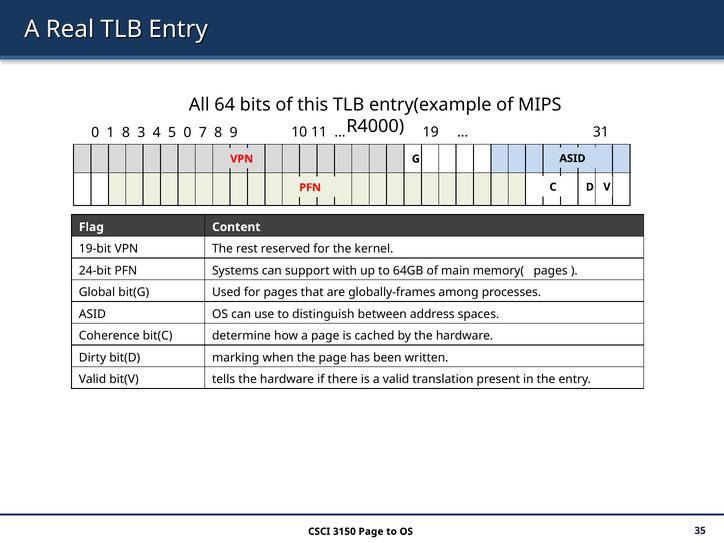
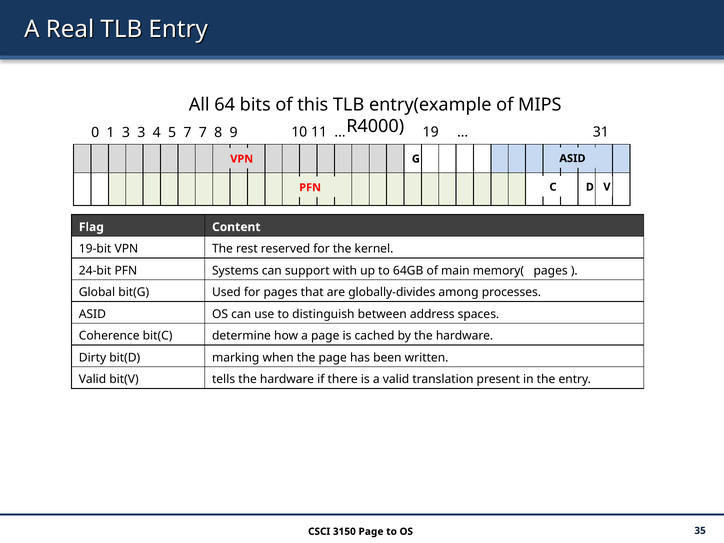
1 8: 8 -> 3
5 0: 0 -> 7
globally-frames: globally-frames -> globally-divides
